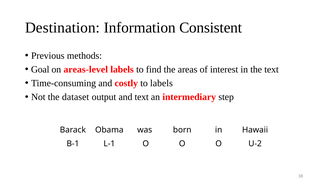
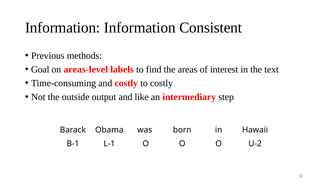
Destination at (62, 28): Destination -> Information
to labels: labels -> costly
dataset: dataset -> outside
and text: text -> like
